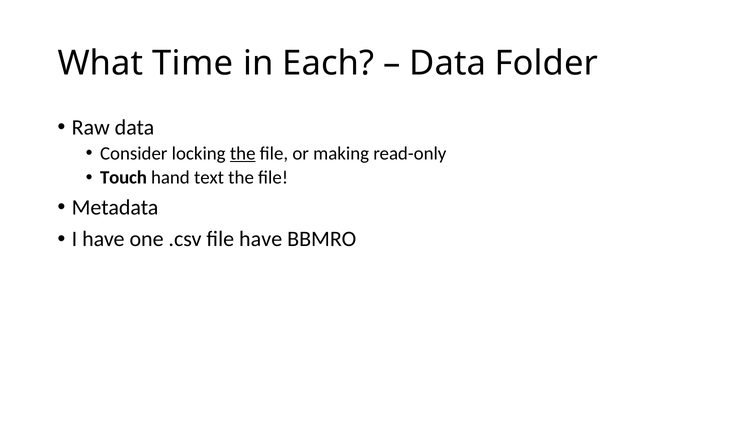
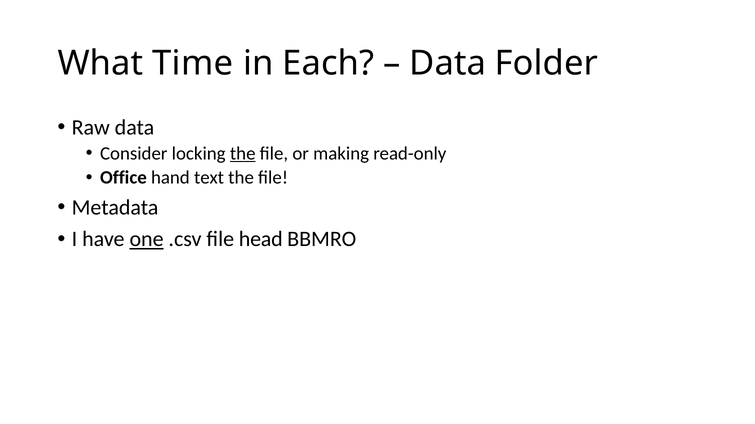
Touch: Touch -> Office
one underline: none -> present
file have: have -> head
